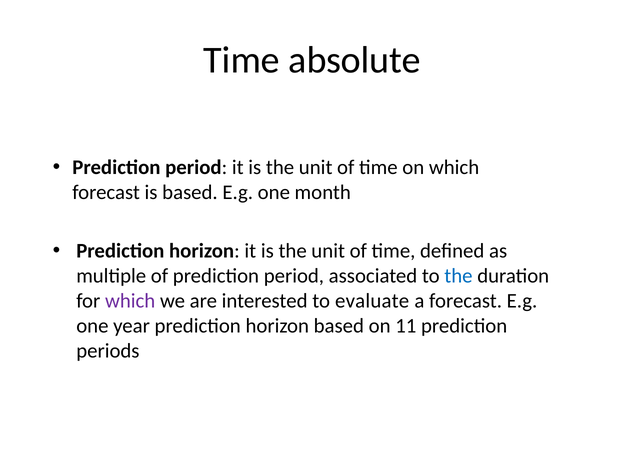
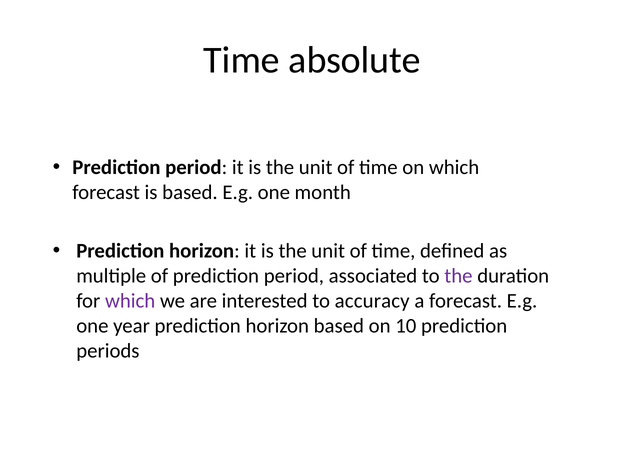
the at (458, 276) colour: blue -> purple
evaluate: evaluate -> accuracy
11: 11 -> 10
